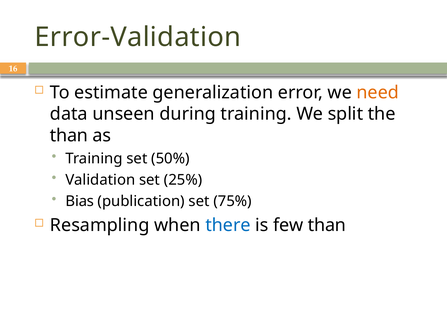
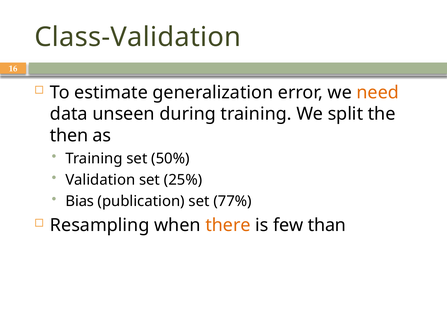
Error-Validation: Error-Validation -> Class-Validation
than at (69, 136): than -> then
75%: 75% -> 77%
there colour: blue -> orange
